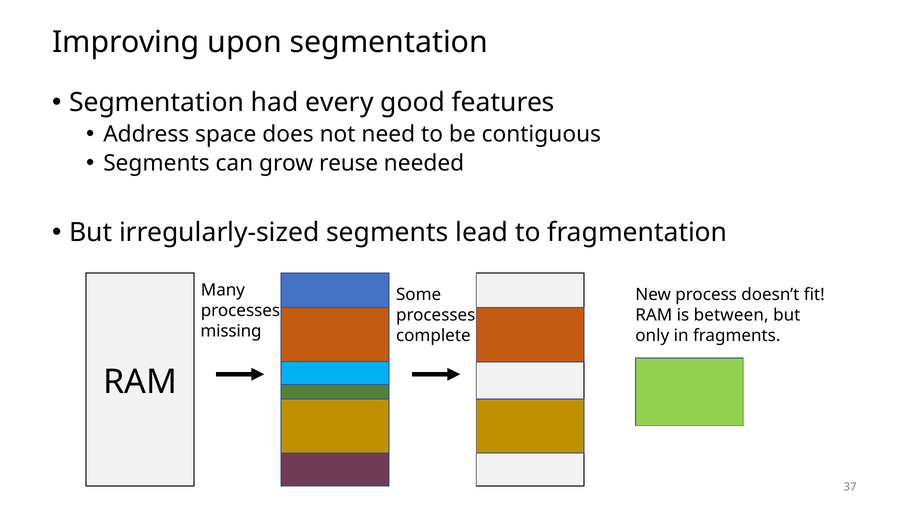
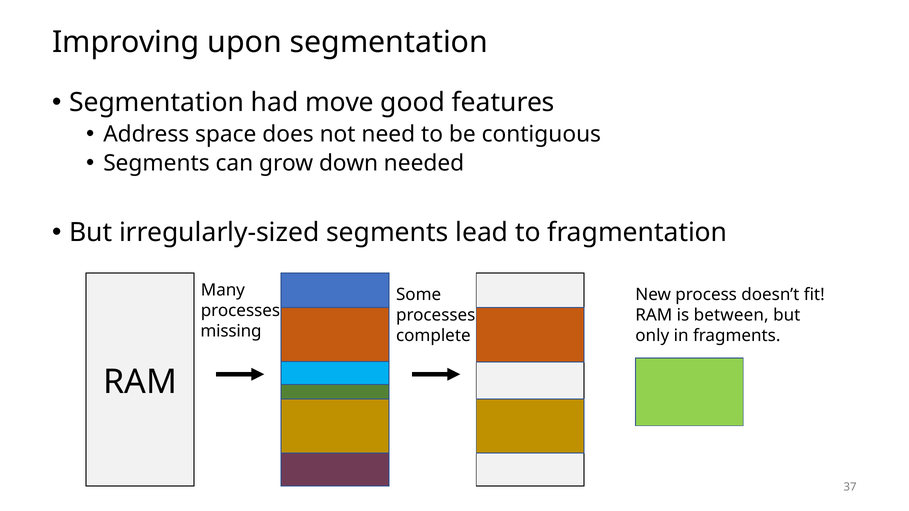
every: every -> move
reuse: reuse -> down
